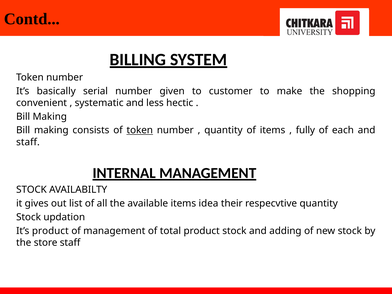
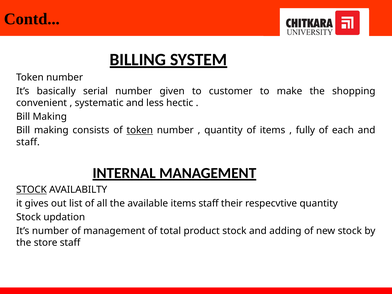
STOCK at (31, 190) underline: none -> present
items idea: idea -> staff
It’s product: product -> number
